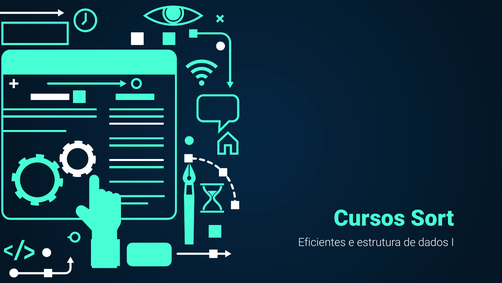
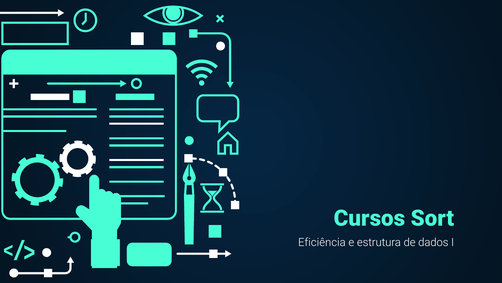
Eficientes: Eficientes -> Eficiência
